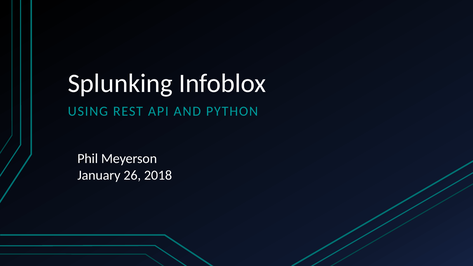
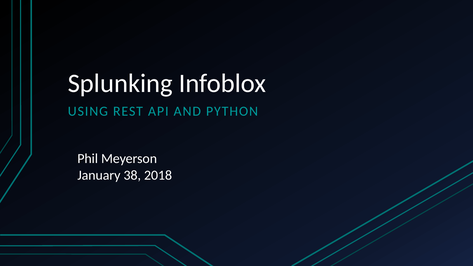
26: 26 -> 38
